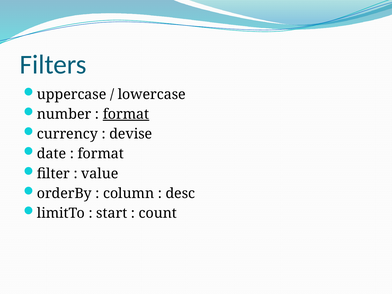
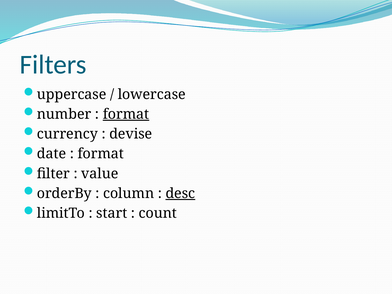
desc underline: none -> present
